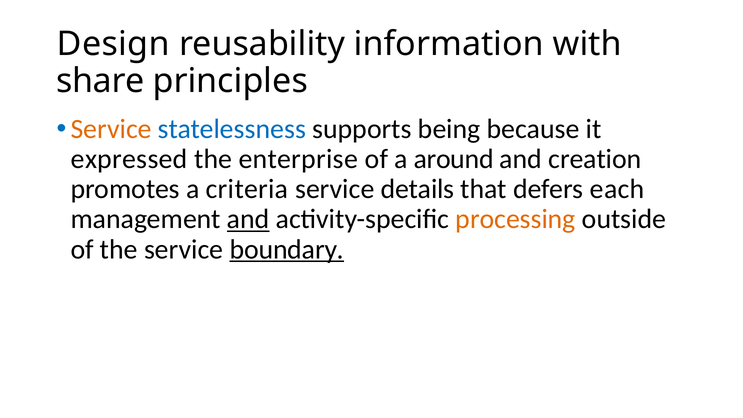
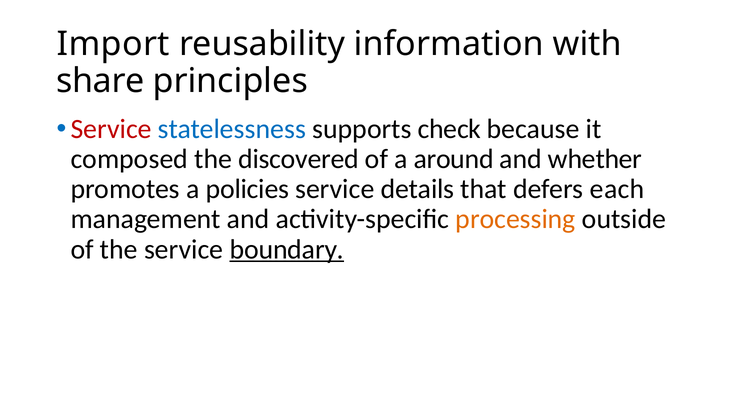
Design: Design -> Import
Service at (111, 129) colour: orange -> red
being: being -> check
expressed: expressed -> composed
enterprise: enterprise -> discovered
creation: creation -> whether
criteria: criteria -> policies
and at (248, 219) underline: present -> none
